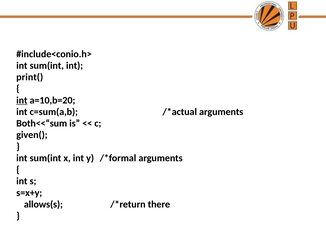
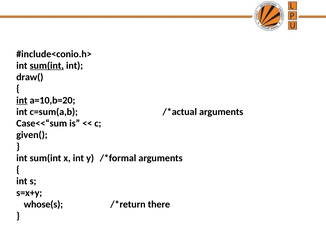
sum(int at (47, 66) underline: none -> present
print(: print( -> draw(
Both<<“sum: Both<<“sum -> Case<<“sum
allows(s: allows(s -> whose(s
